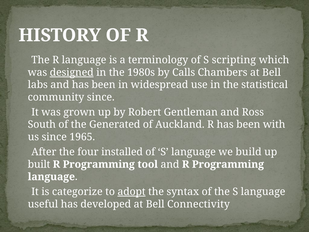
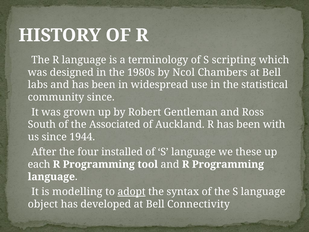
designed underline: present -> none
Calls: Calls -> Ncol
Generated: Generated -> Associated
1965: 1965 -> 1944
build: build -> these
built: built -> each
categorize: categorize -> modelling
useful: useful -> object
